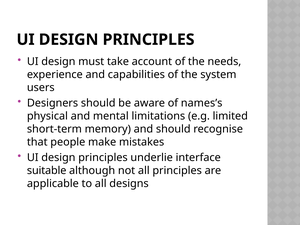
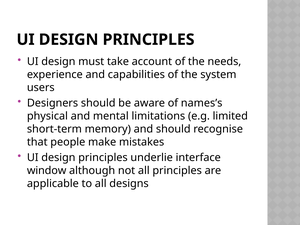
suitable: suitable -> window
